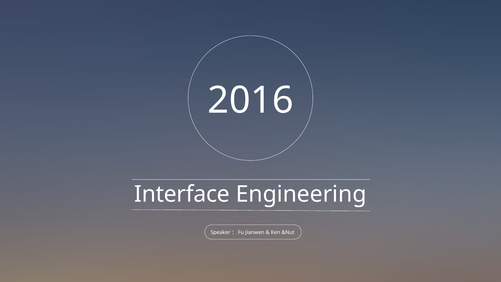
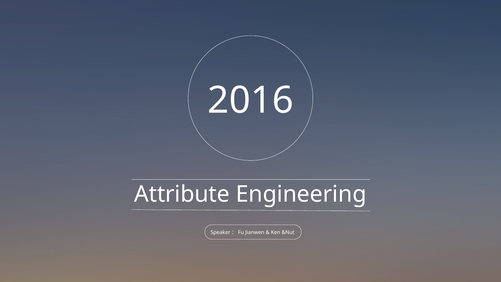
Interface: Interface -> Attribute
